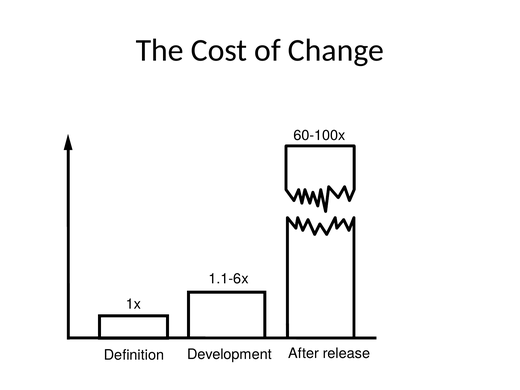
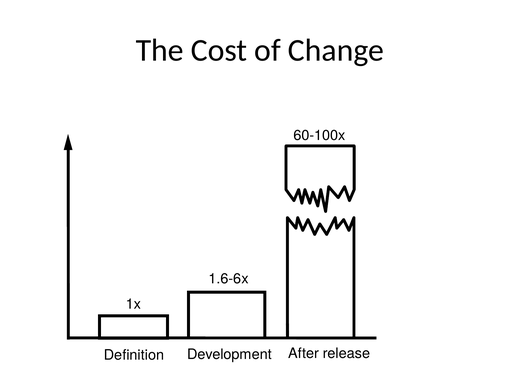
1.1-6x: 1.1-6x -> 1.6-6x
